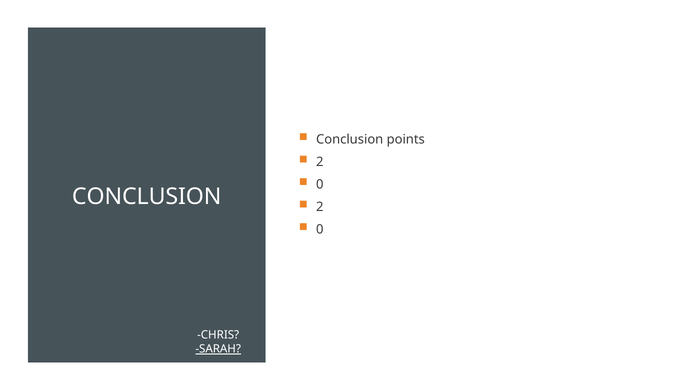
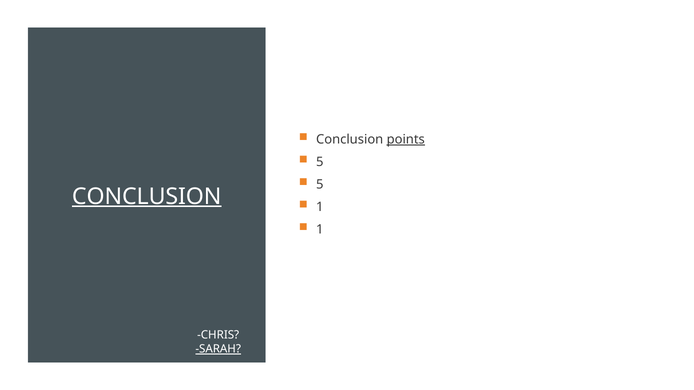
points underline: none -> present
2 at (320, 162): 2 -> 5
0 at (320, 185): 0 -> 5
CONCLUSION at (147, 197) underline: none -> present
2 at (320, 207): 2 -> 1
0 at (320, 230): 0 -> 1
